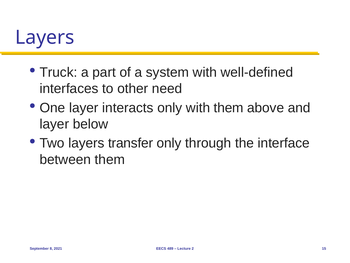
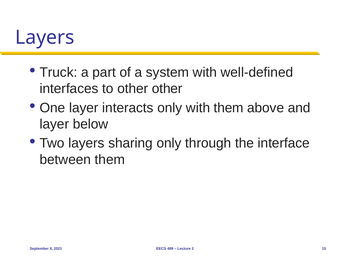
other need: need -> other
transfer: transfer -> sharing
